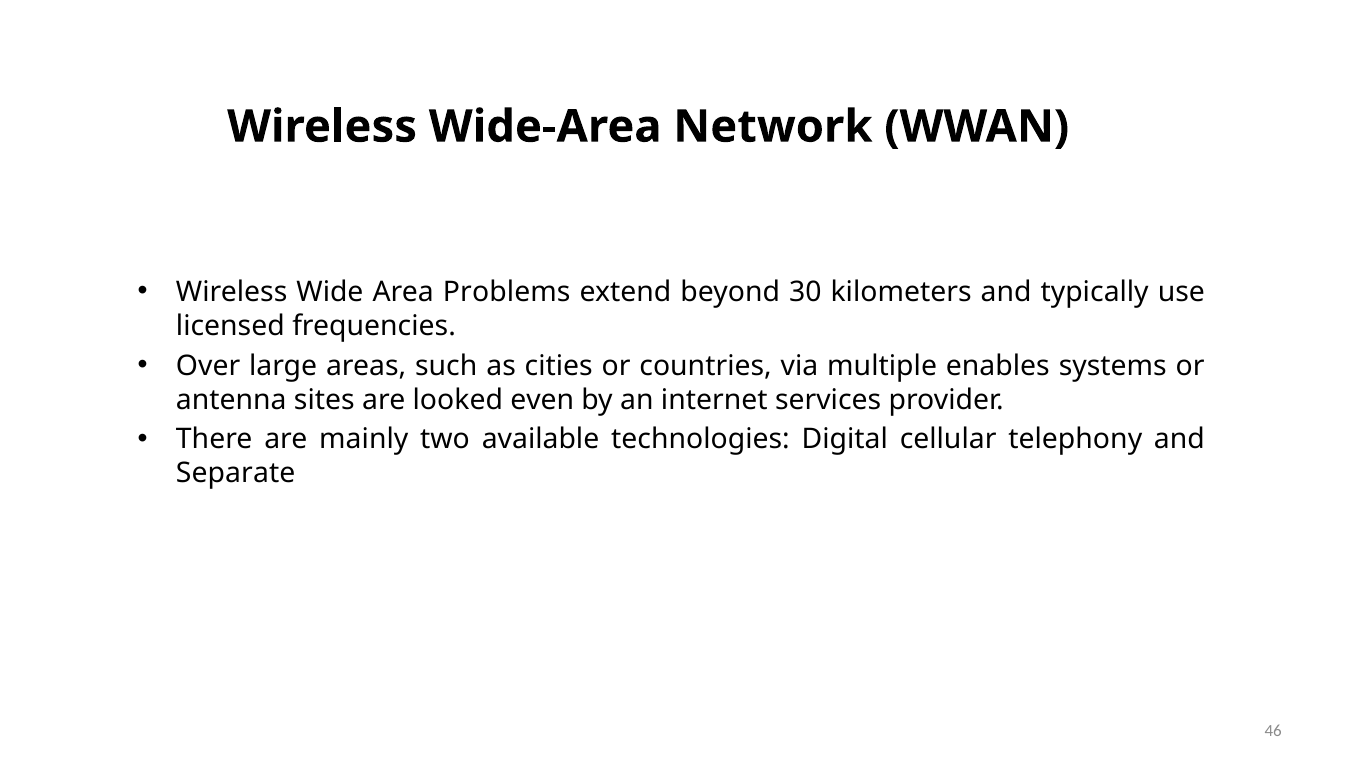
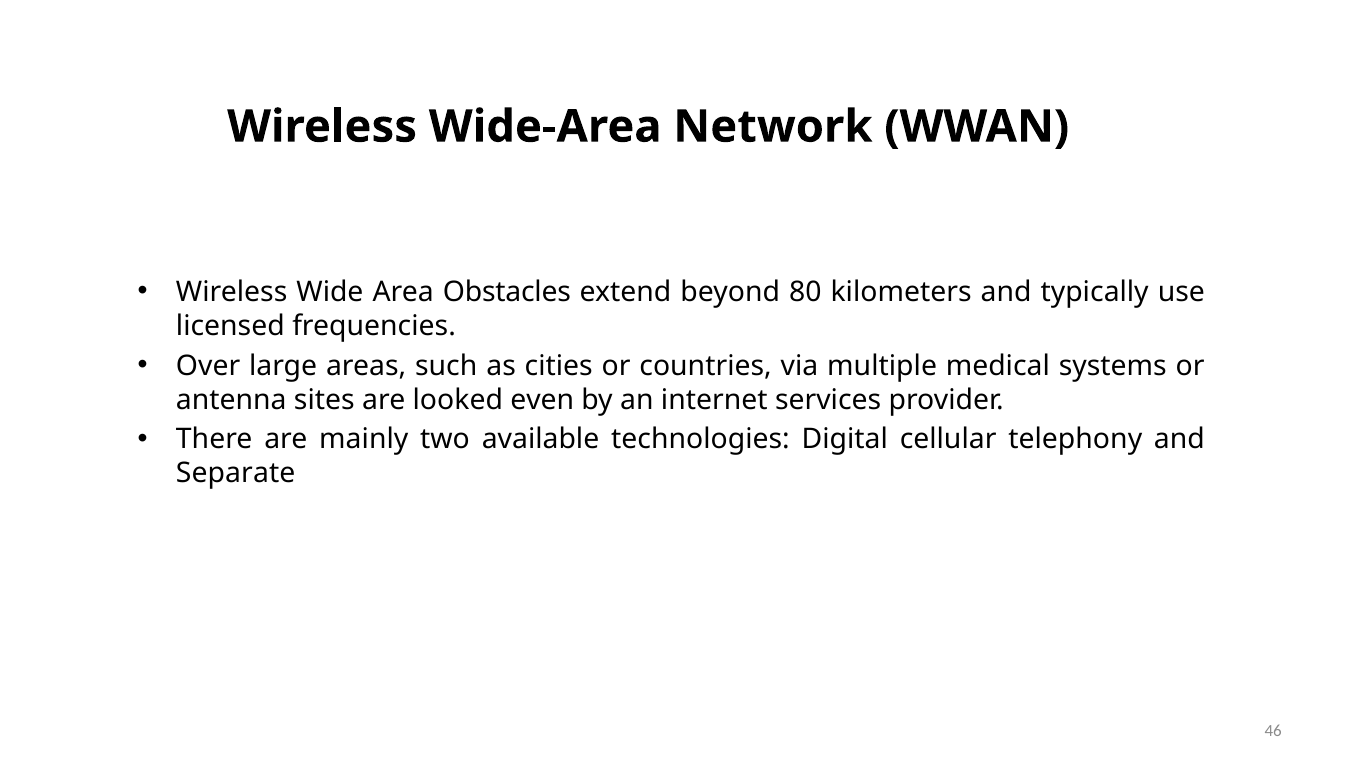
Problems: Problems -> Obstacles
30: 30 -> 80
enables: enables -> medical
